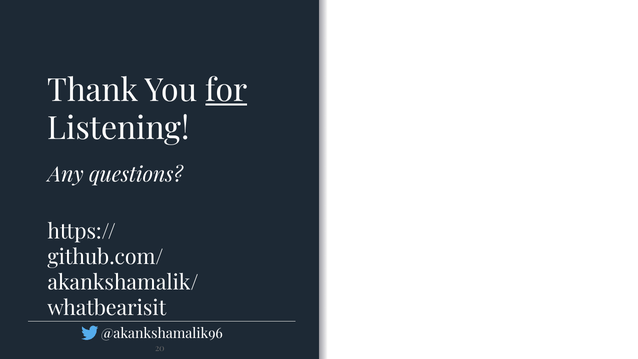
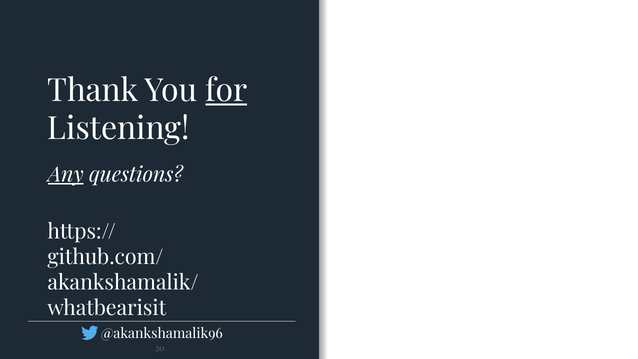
Any underline: none -> present
